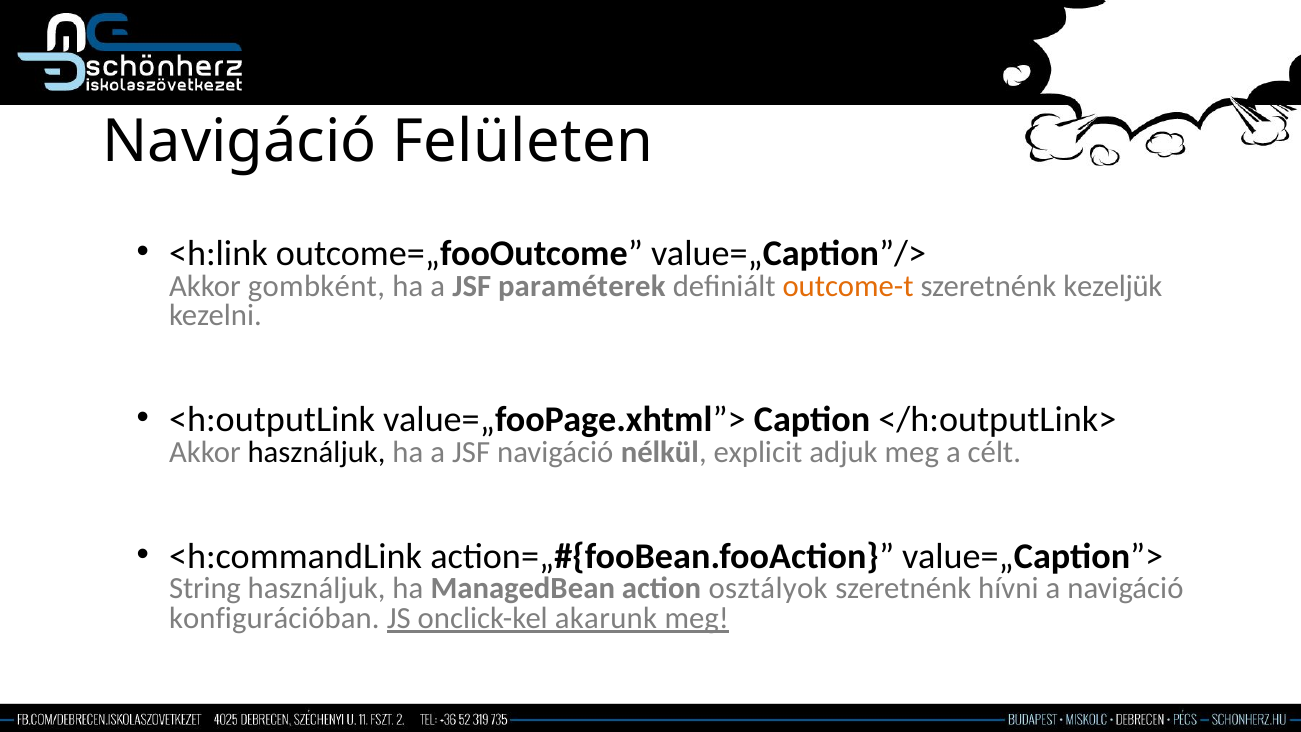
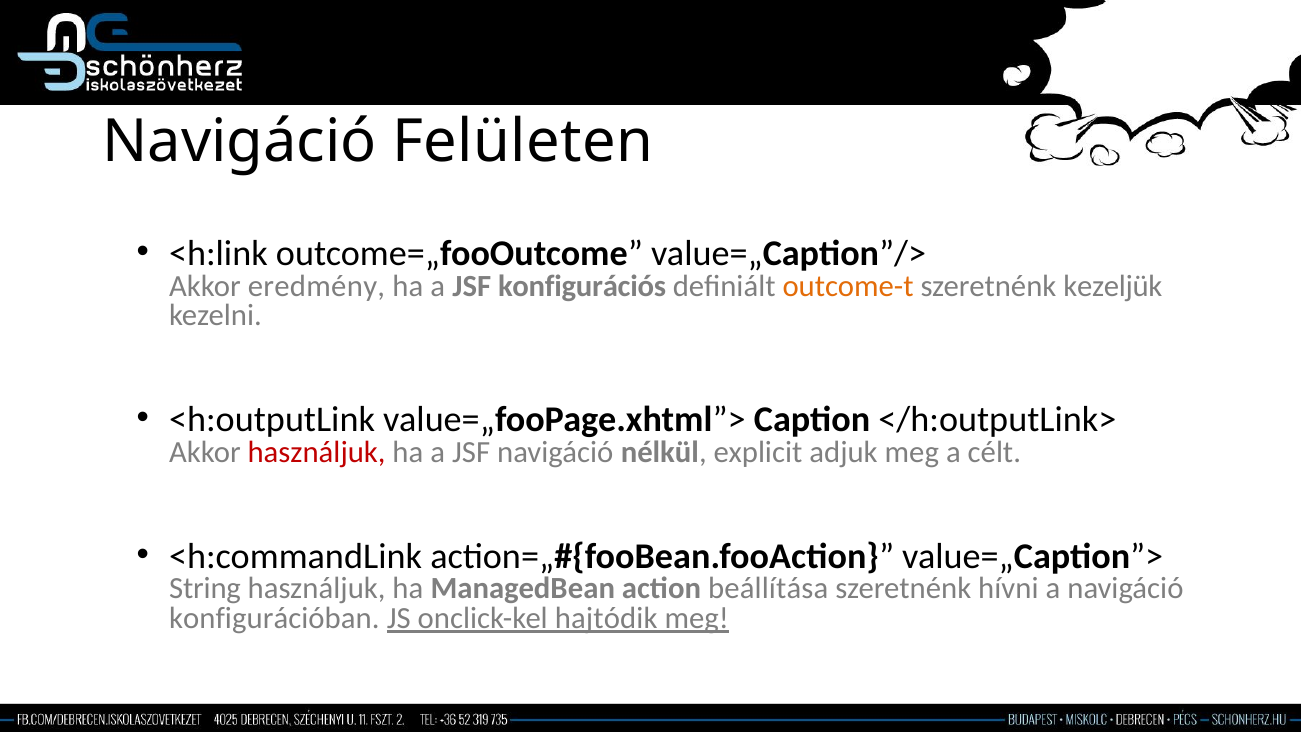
gombként: gombként -> eredmény
paraméterek: paraméterek -> konfigurációs
használjuk at (317, 452) colour: black -> red
osztályok: osztályok -> beállítása
akarunk: akarunk -> hajtódik
